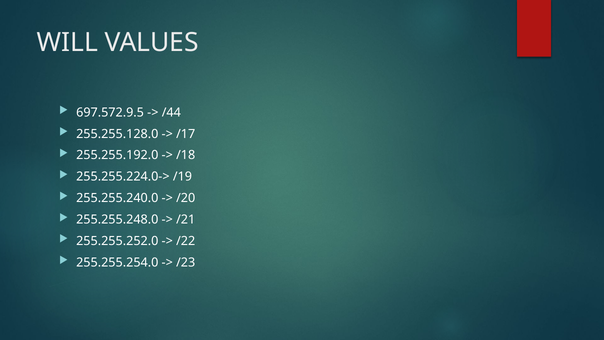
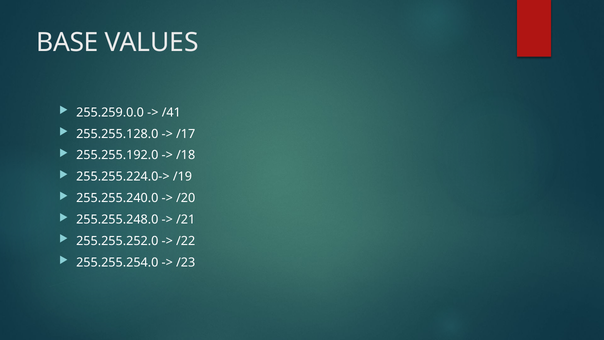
WILL: WILL -> BASE
697.572.9.5: 697.572.9.5 -> 255.259.0.0
/44: /44 -> /41
